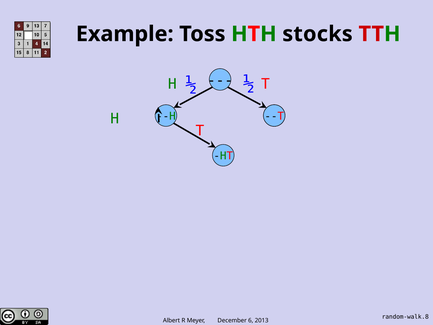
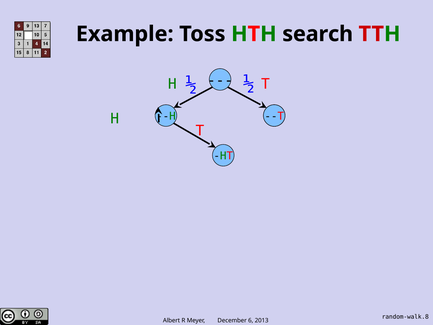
stocks: stocks -> search
